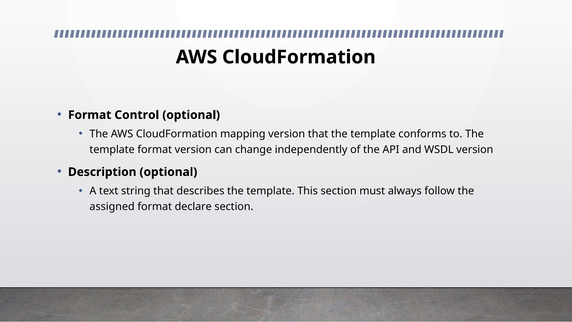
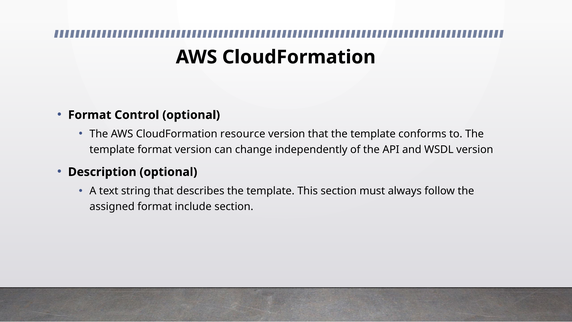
mapping: mapping -> resource
declare: declare -> include
